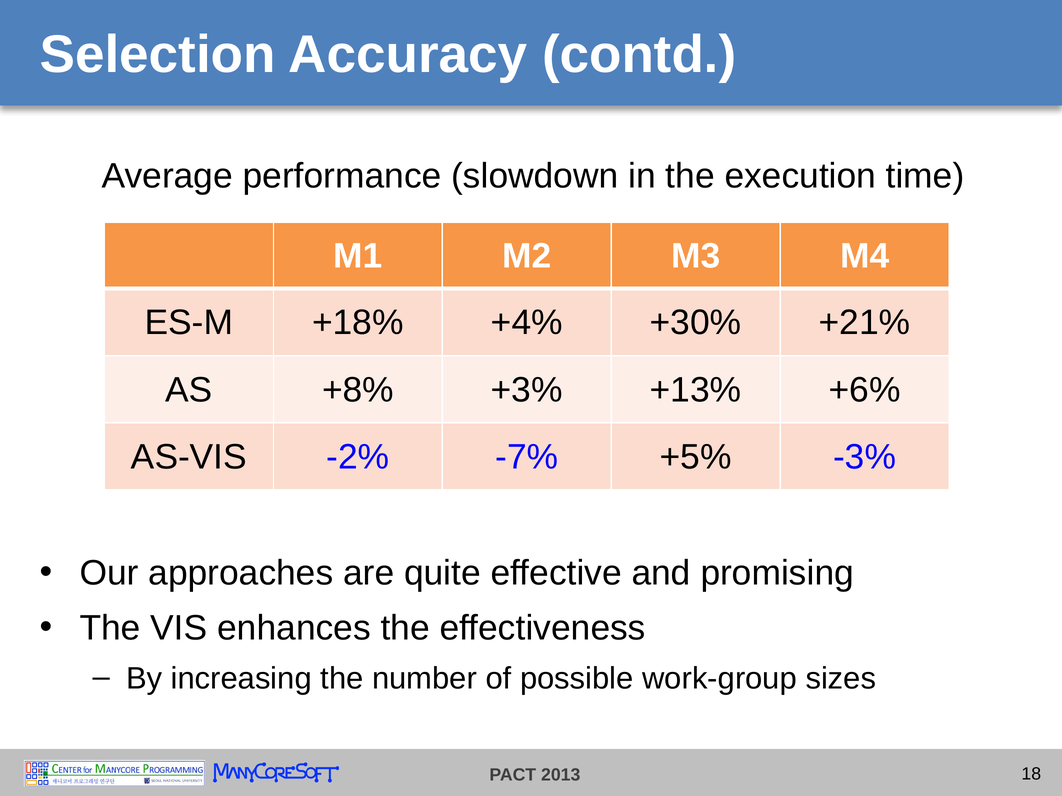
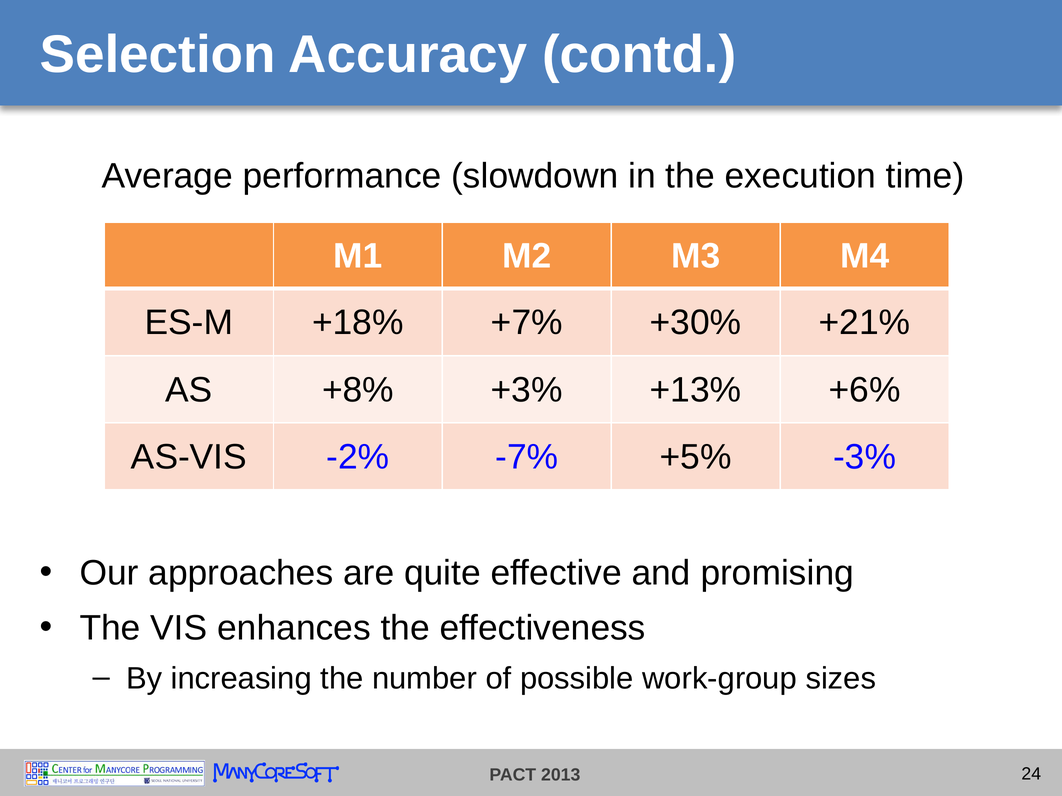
+4%: +4% -> +7%
18: 18 -> 24
